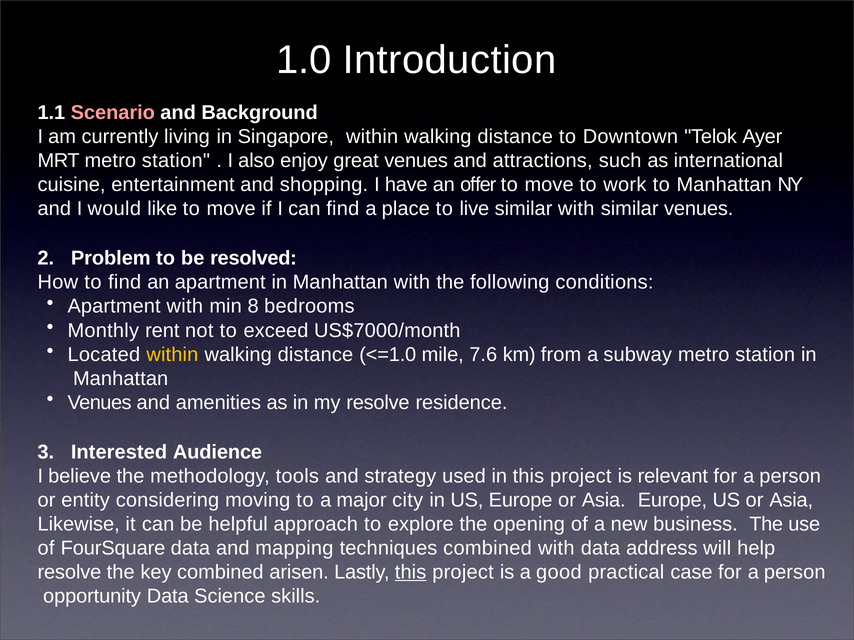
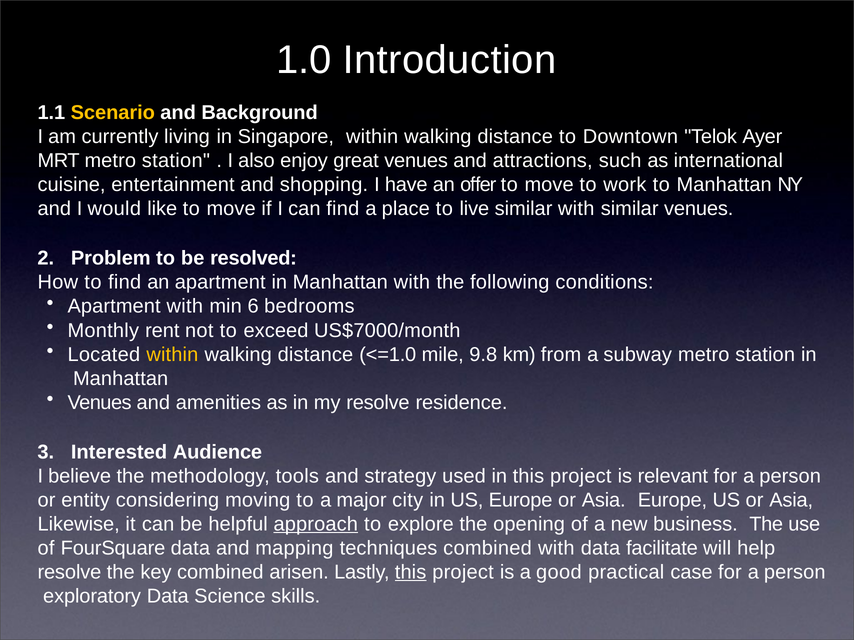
Scenario colour: pink -> yellow
8: 8 -> 6
7.6: 7.6 -> 9.8
approach underline: none -> present
address: address -> facilitate
opportunity: opportunity -> exploratory
